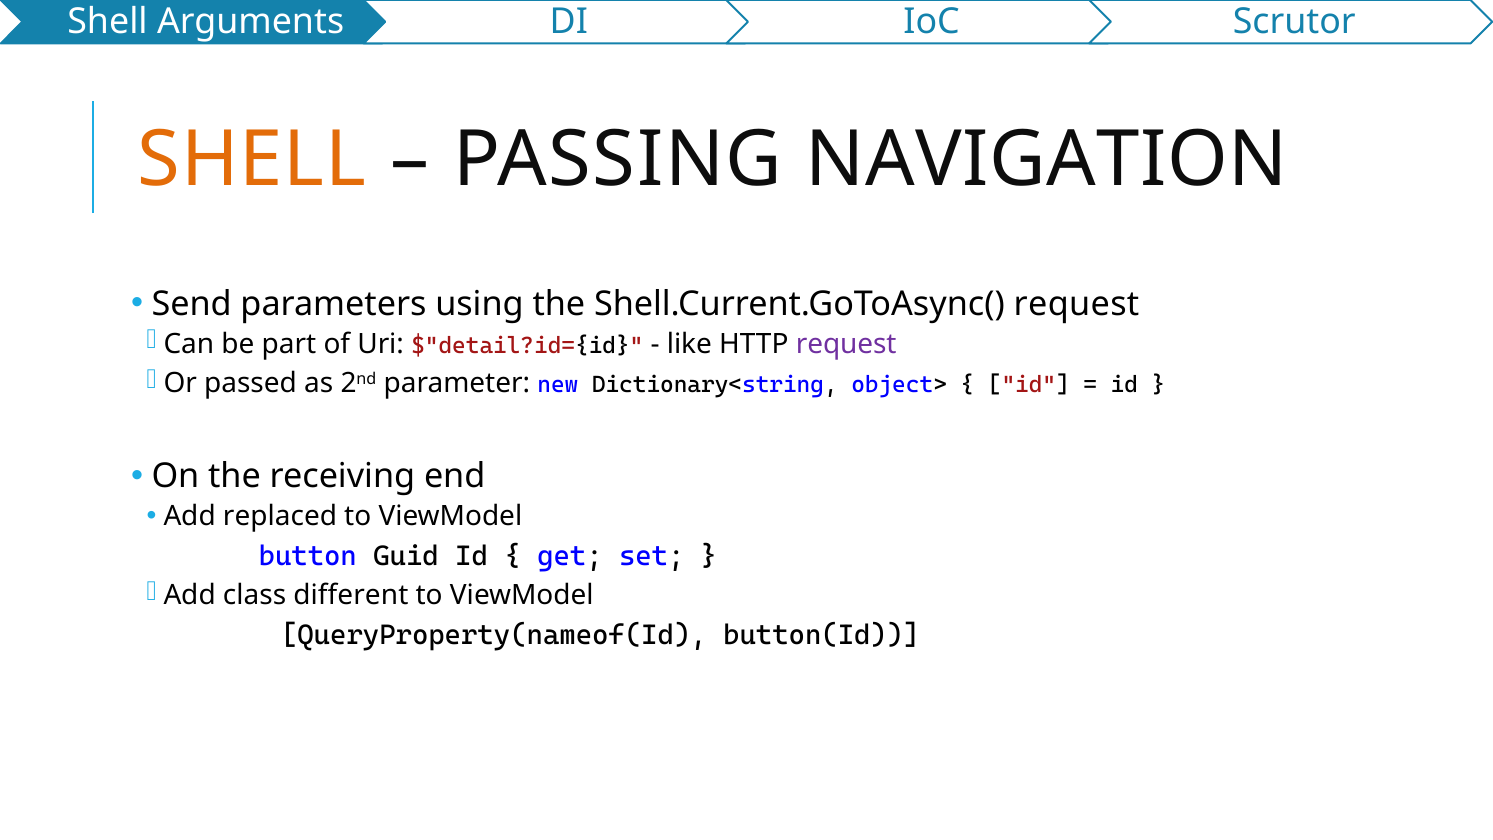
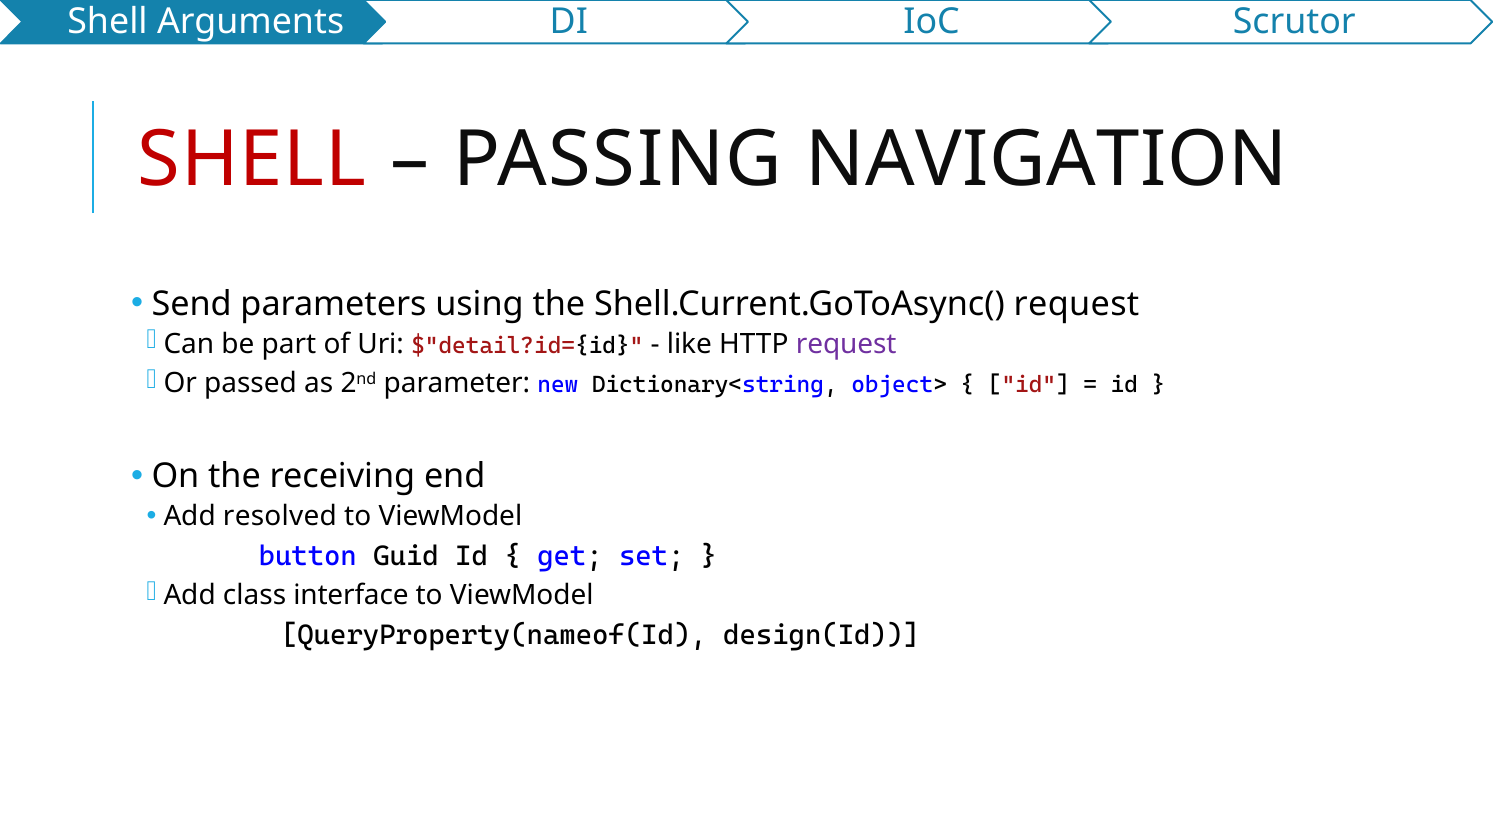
SHELL at (252, 160) colour: orange -> red
replaced: replaced -> resolved
different: different -> interface
button(Id: button(Id -> design(Id
